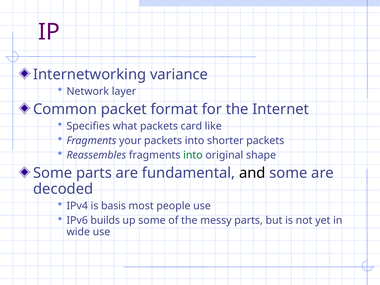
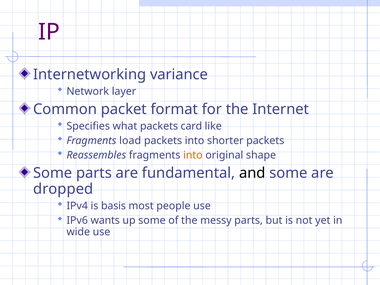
your: your -> load
into at (193, 155) colour: green -> orange
decoded: decoded -> dropped
builds: builds -> wants
